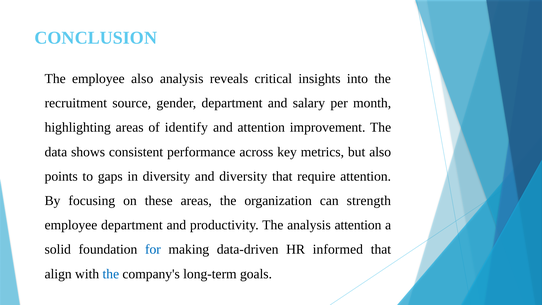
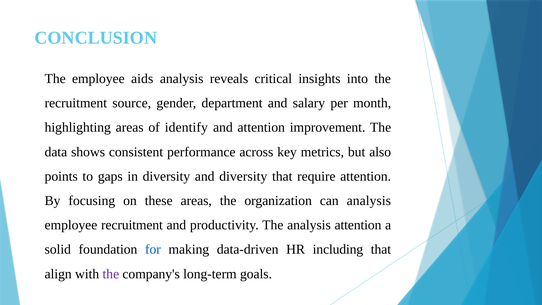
employee also: also -> aids
can strength: strength -> analysis
employee department: department -> recruitment
informed: informed -> including
the at (111, 274) colour: blue -> purple
